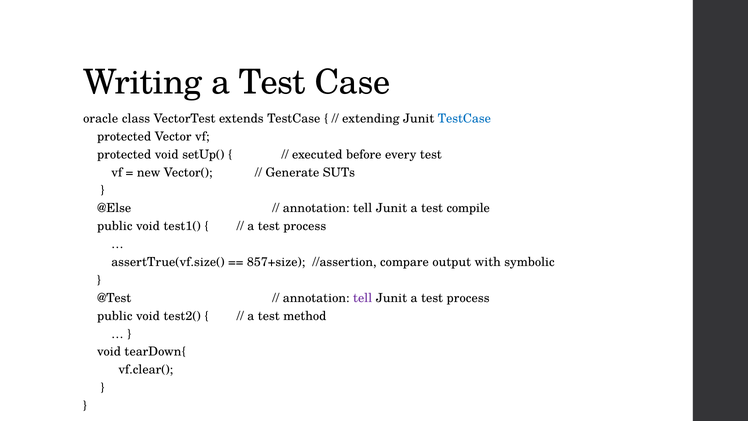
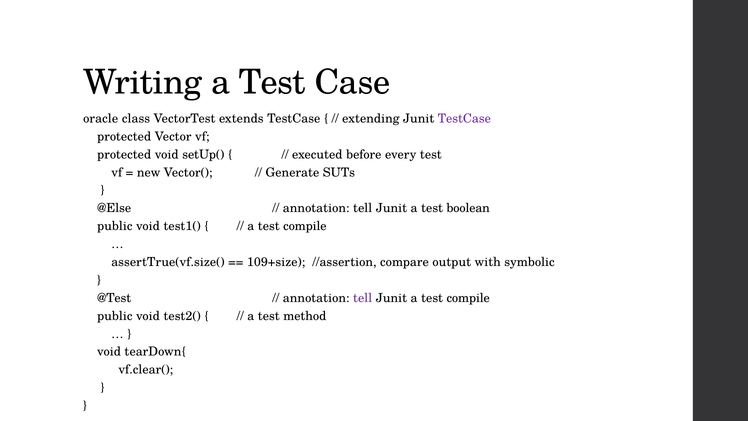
TestCase at (464, 119) colour: blue -> purple
compile: compile -> boolean
process at (305, 226): process -> compile
857+size: 857+size -> 109+size
Junit a test process: process -> compile
